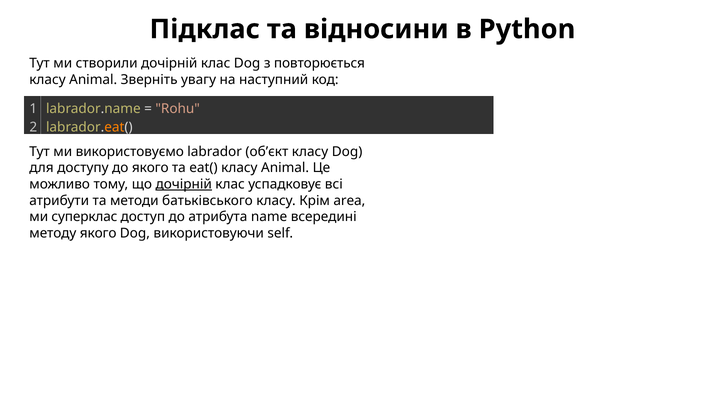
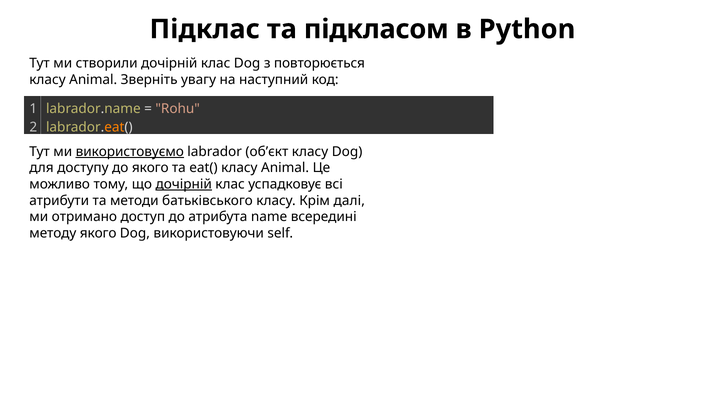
відносини: відносини -> підкласом
використовуємо underline: none -> present
area: area -> далі
суперклас: суперклас -> отримано
